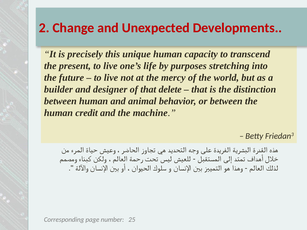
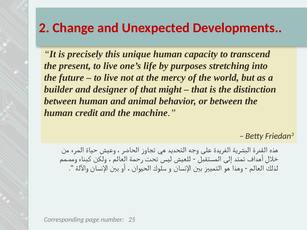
delete: delete -> might
